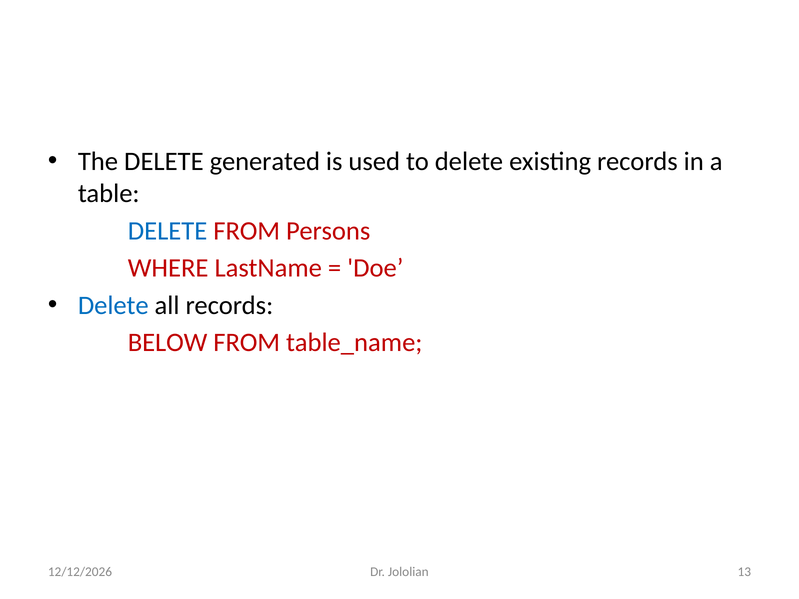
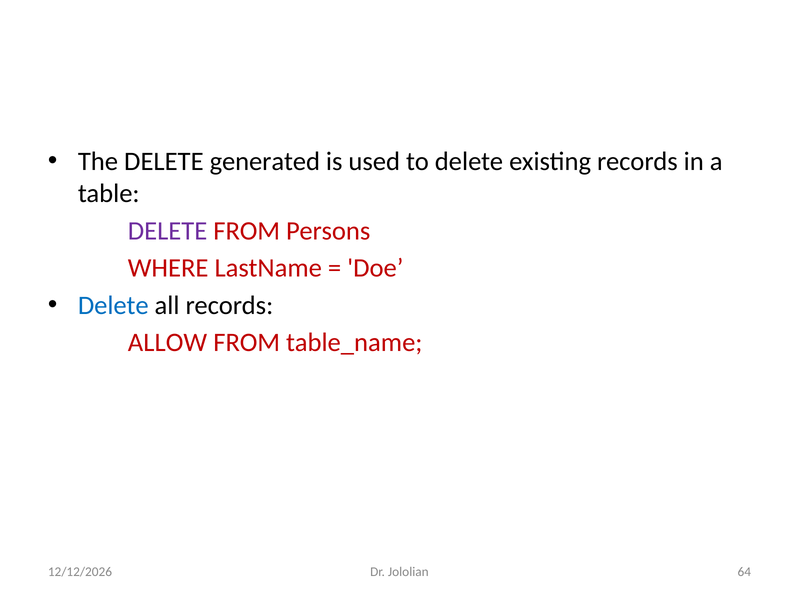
DELETE at (168, 231) colour: blue -> purple
BELOW: BELOW -> ALLOW
13: 13 -> 64
